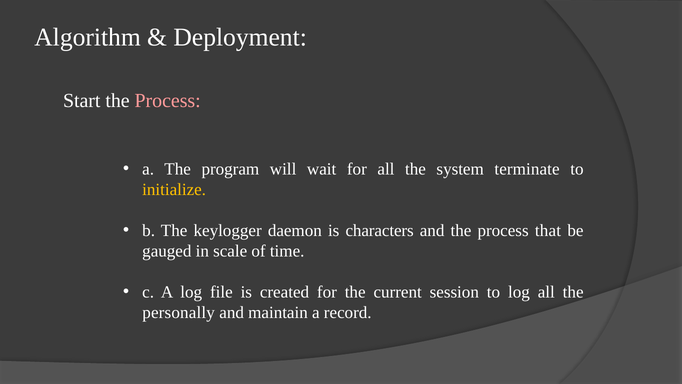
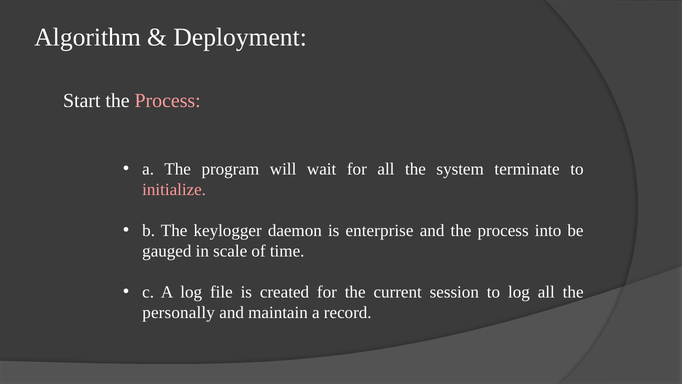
initialize colour: yellow -> pink
characters: characters -> enterprise
that: that -> into
